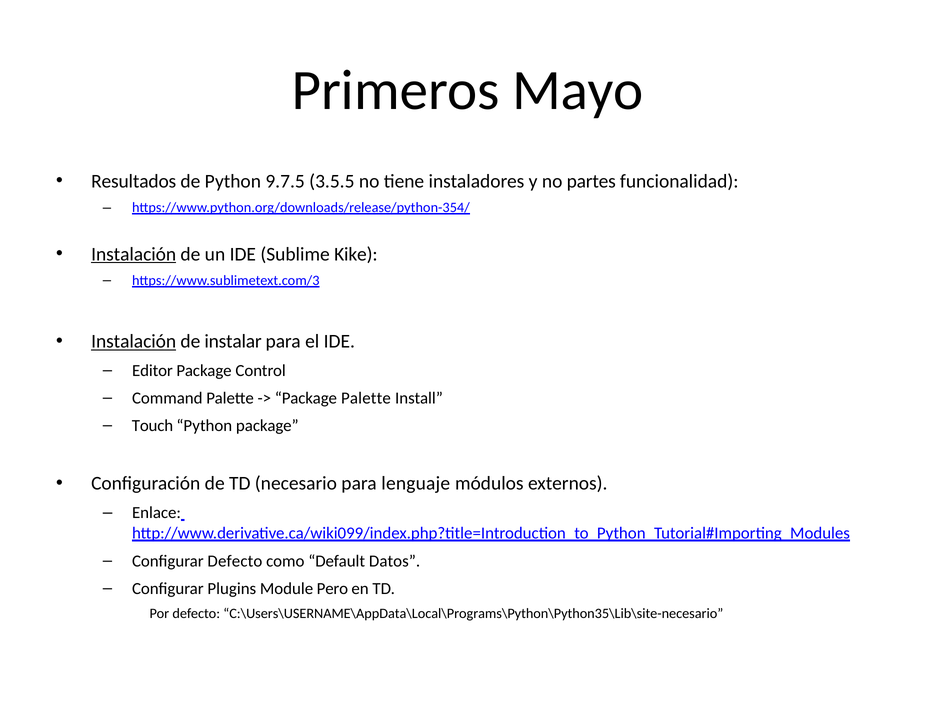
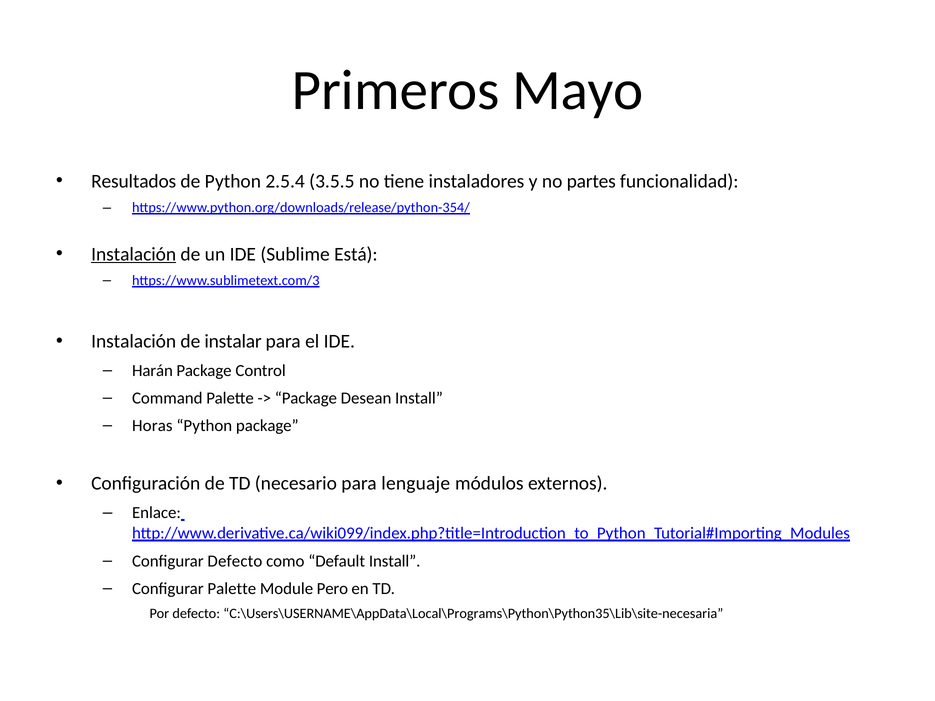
9.7.5: 9.7.5 -> 2.5.4
Kike: Kike -> Está
Instalación at (134, 342) underline: present -> none
Editor: Editor -> Harán
Package Palette: Palette -> Desean
Touch: Touch -> Horas
Default Datos: Datos -> Install
Configurar Plugins: Plugins -> Palette
C:\Users\USERNAME\AppData\Local\Programs\Python\Python35\Lib\site-necesario: C:\Users\USERNAME\AppData\Local\Programs\Python\Python35\Lib\site-necesario -> C:\Users\USERNAME\AppData\Local\Programs\Python\Python35\Lib\site-necesaria
